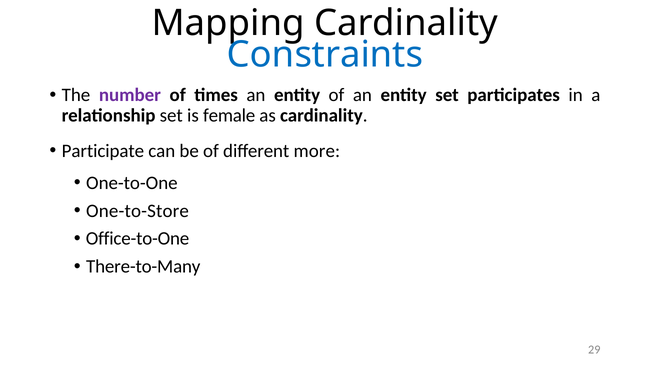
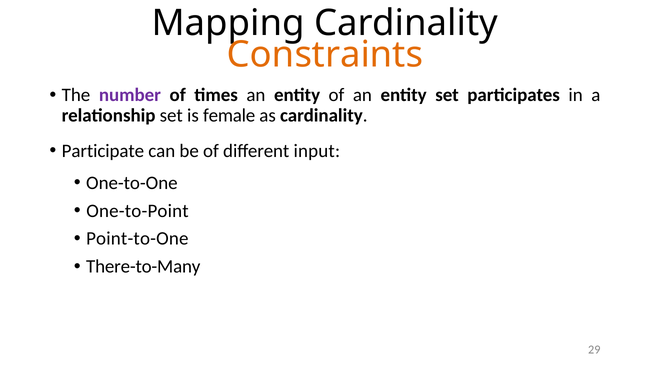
Constraints colour: blue -> orange
more: more -> input
One-to-Store: One-to-Store -> One-to-Point
Office-to-One: Office-to-One -> Point-to-One
